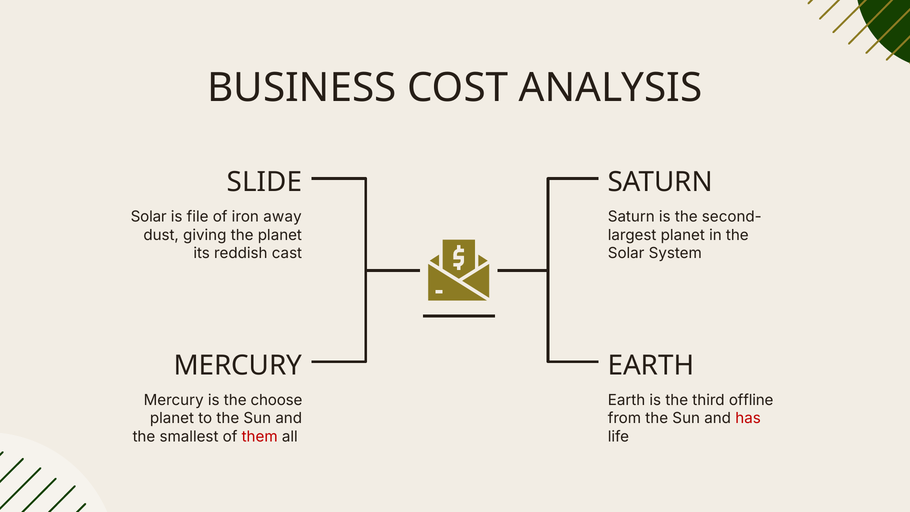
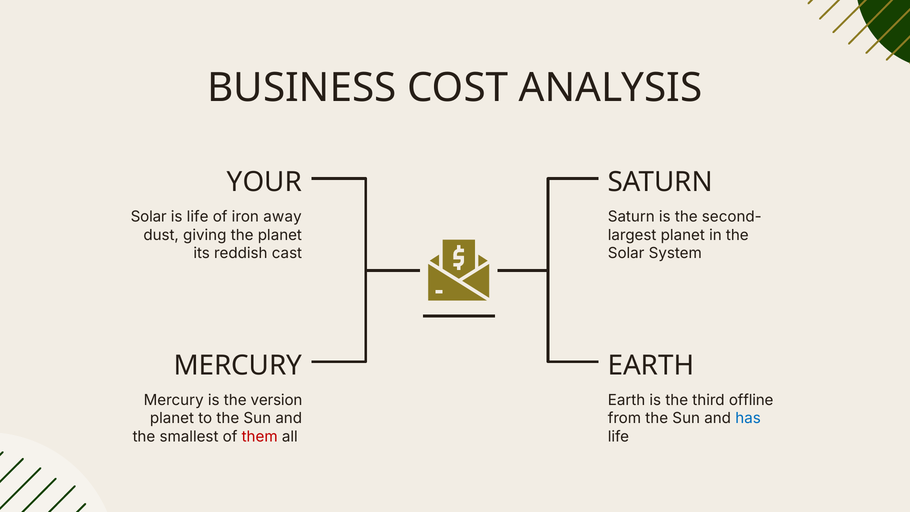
SLIDE: SLIDE -> YOUR
is file: file -> life
choose: choose -> version
has colour: red -> blue
